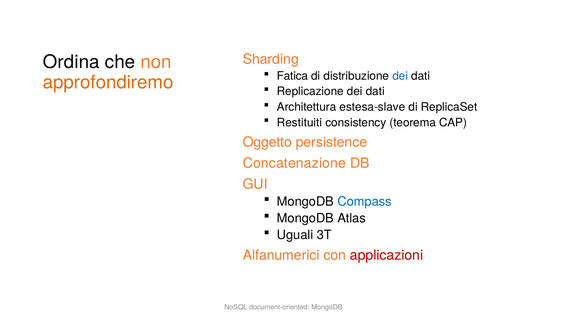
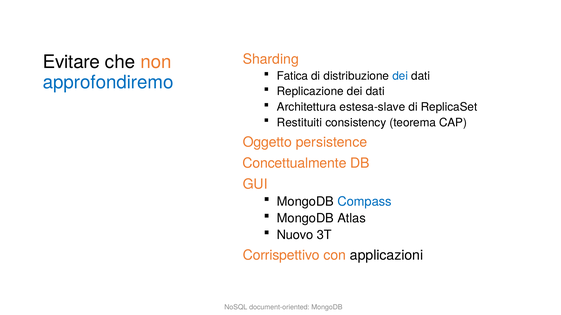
Ordina: Ordina -> Evitare
approfondiremo colour: orange -> blue
Concatenazione: Concatenazione -> Concettualmente
Uguali: Uguali -> Nuovo
Alfanumerici: Alfanumerici -> Corrispettivo
applicazioni colour: red -> black
